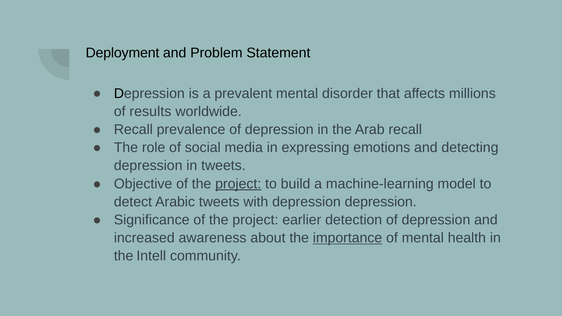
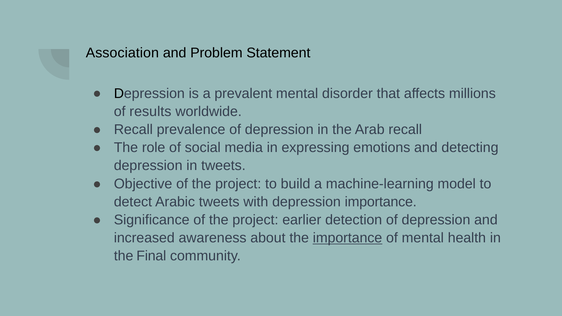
Deployment: Deployment -> Association
project at (238, 184) underline: present -> none
depression depression: depression -> importance
Intell: Intell -> Final
